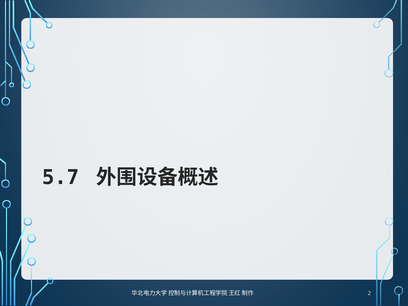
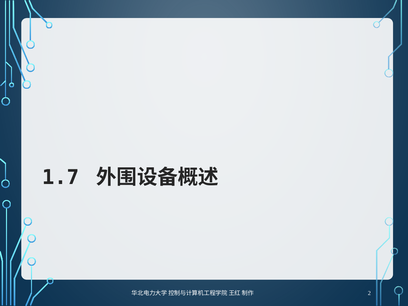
5.7: 5.7 -> 1.7
